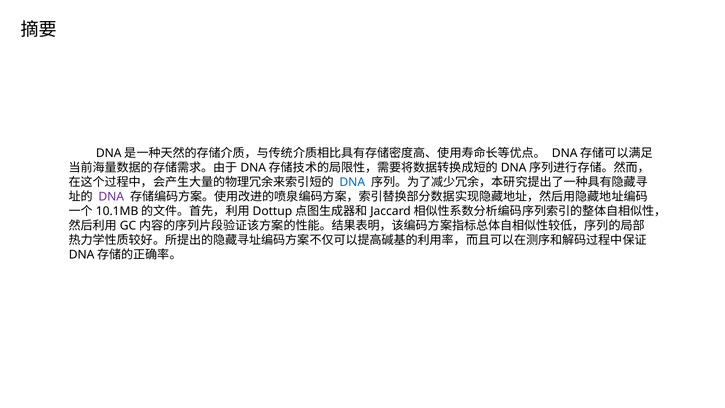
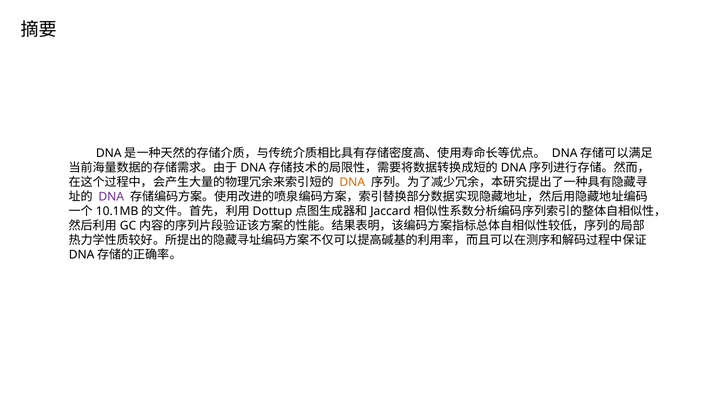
DNA at (352, 182) colour: blue -> orange
